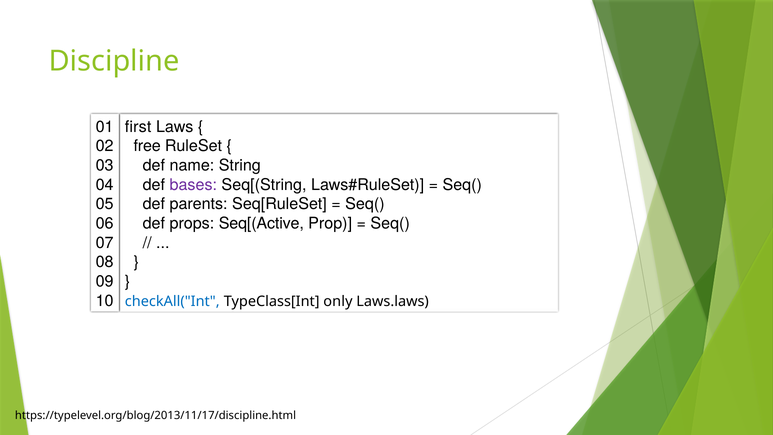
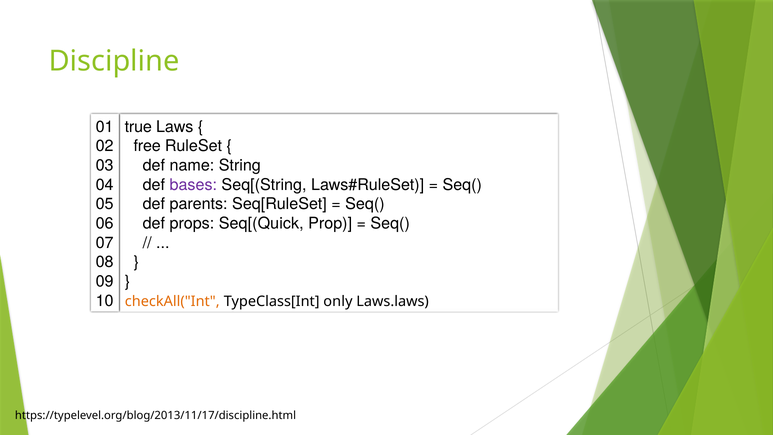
first: first -> true
Seq[(Active: Seq[(Active -> Seq[(Quick
checkAll("Int colour: blue -> orange
